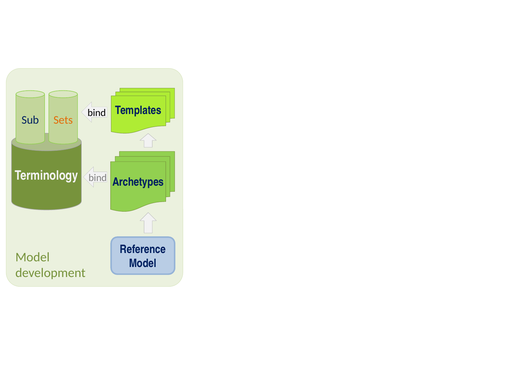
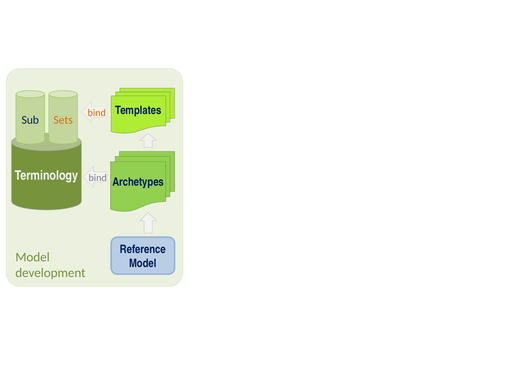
bind at (97, 113) colour: black -> orange
